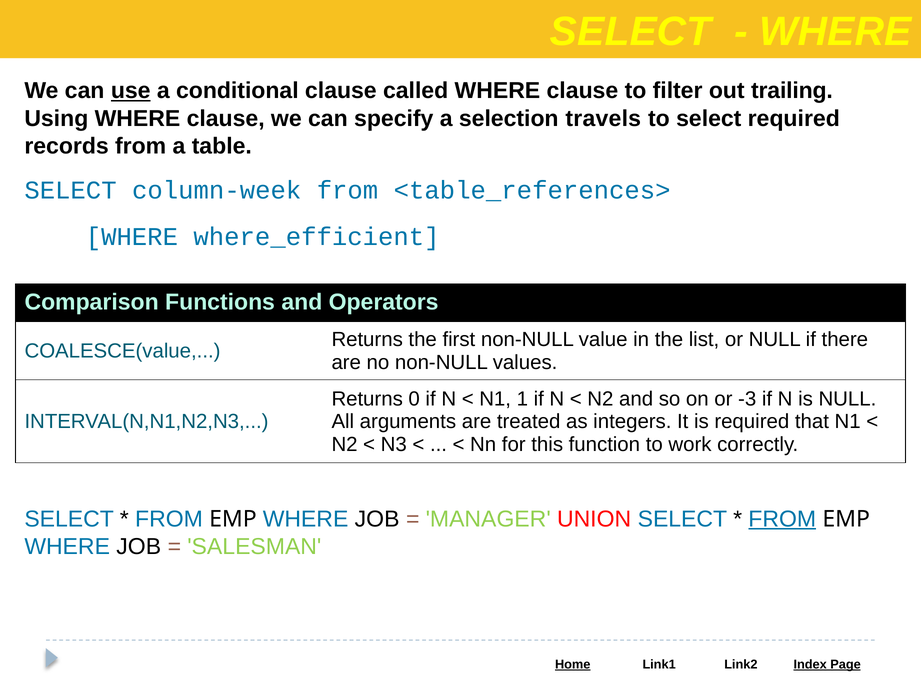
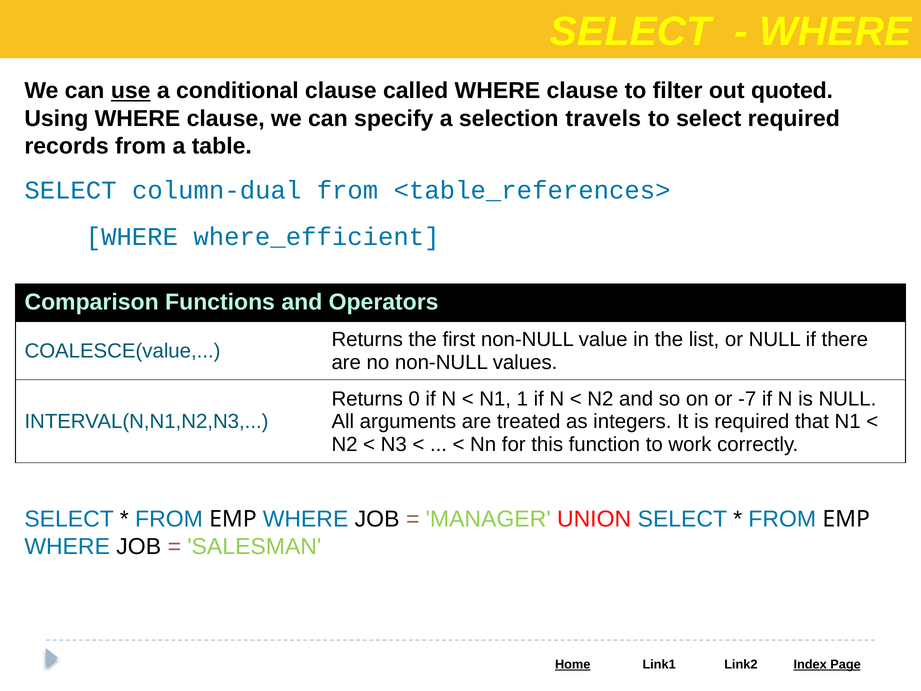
trailing: trailing -> quoted
column-week: column-week -> column-dual
-3: -3 -> -7
FROM at (782, 519) underline: present -> none
